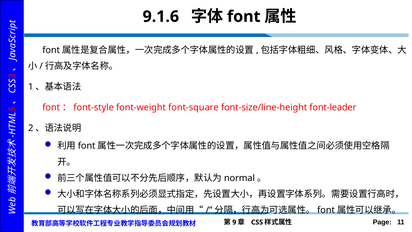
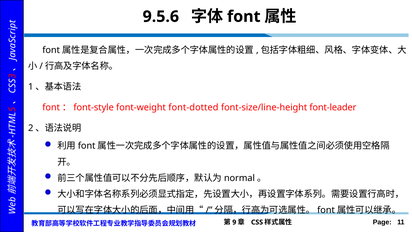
9.1.6: 9.1.6 -> 9.5.6
font-square: font-square -> font-dotted
